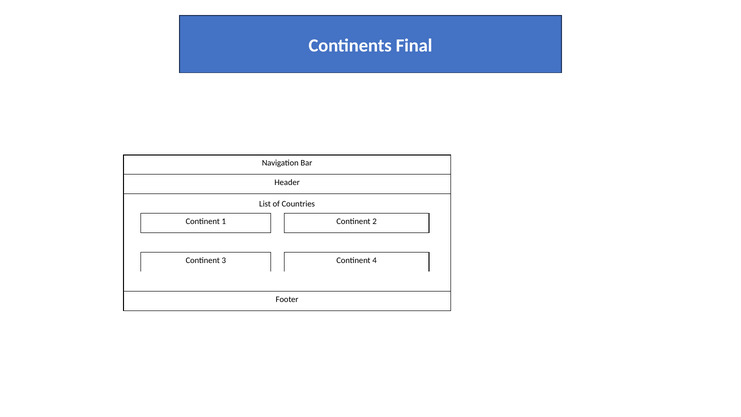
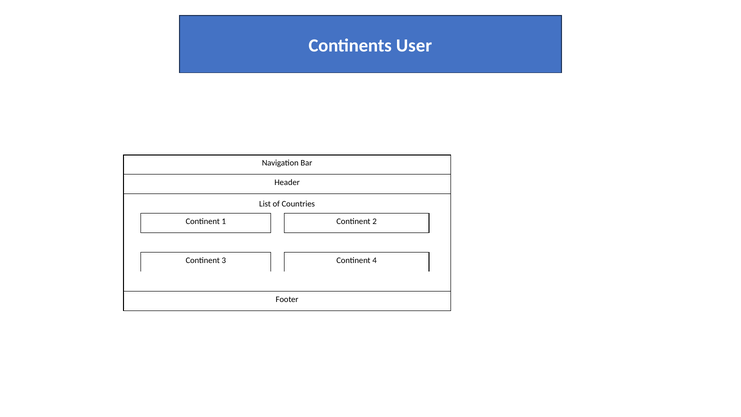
Final: Final -> User
